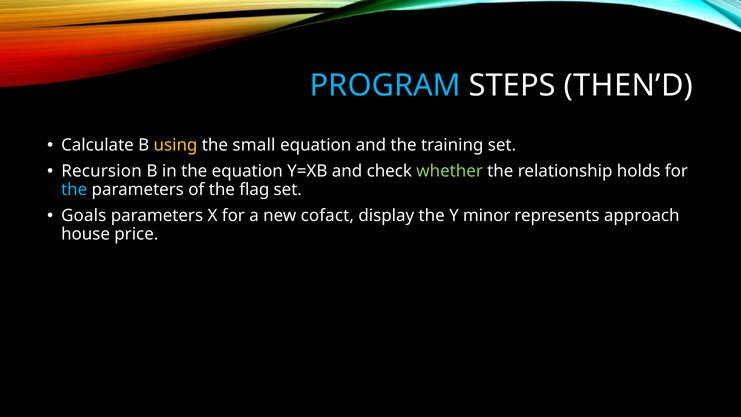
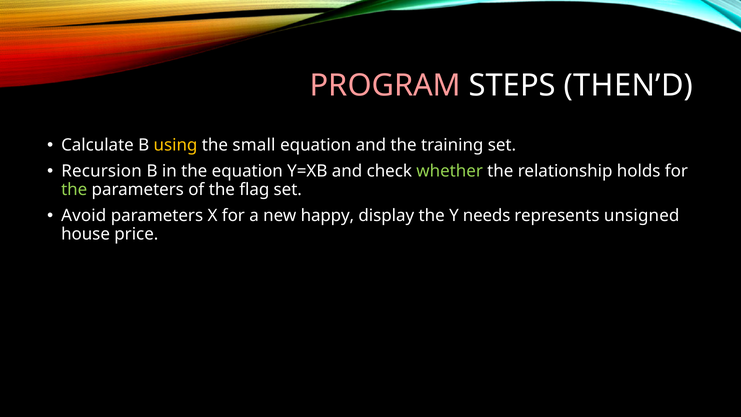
PROGRAM colour: light blue -> pink
the at (74, 190) colour: light blue -> light green
Goals: Goals -> Avoid
cofact: cofact -> happy
minor: minor -> needs
approach: approach -> unsigned
